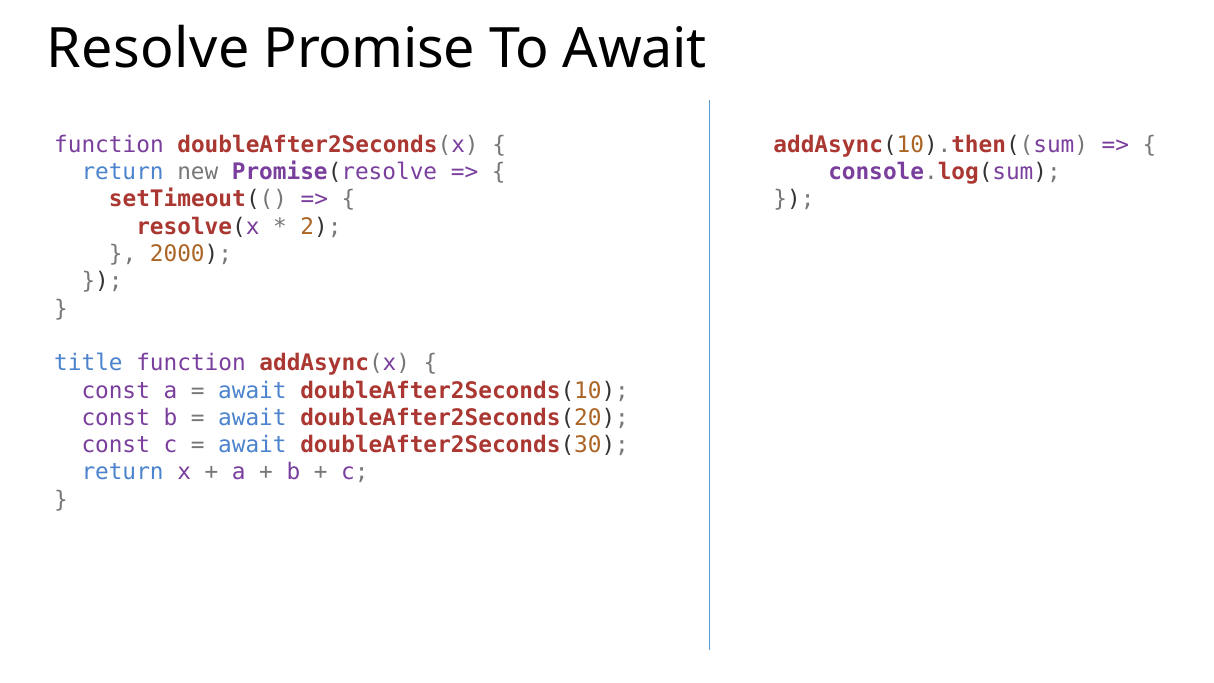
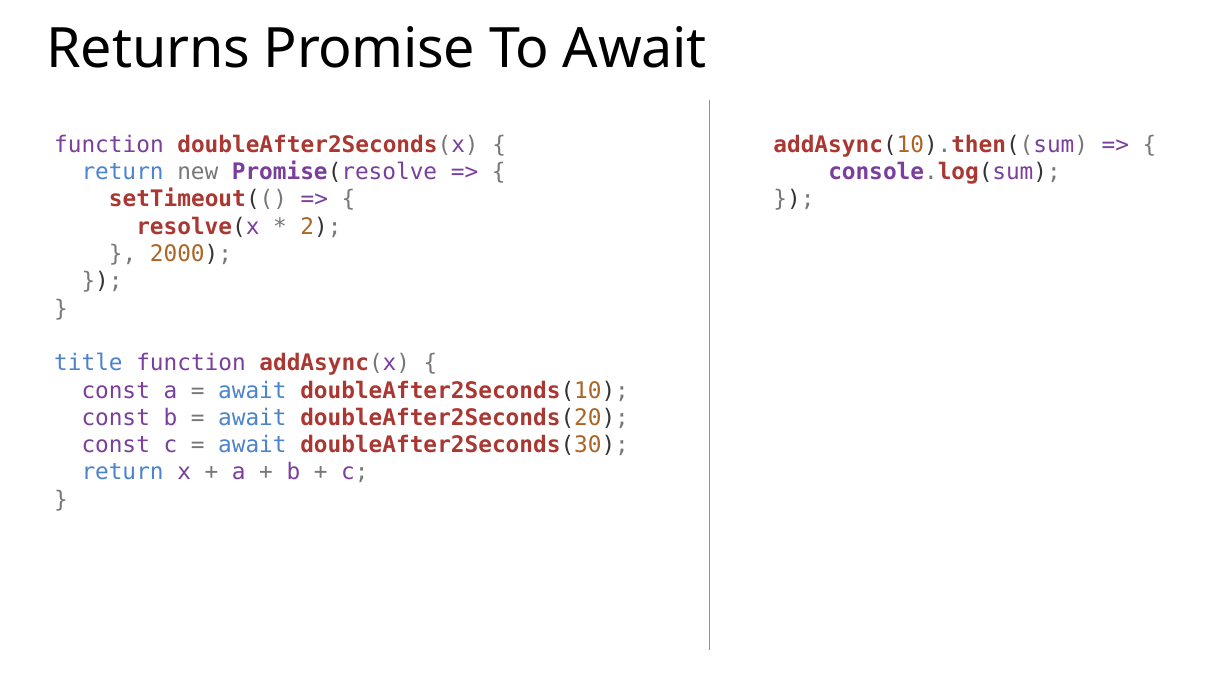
Resolve: Resolve -> Returns
